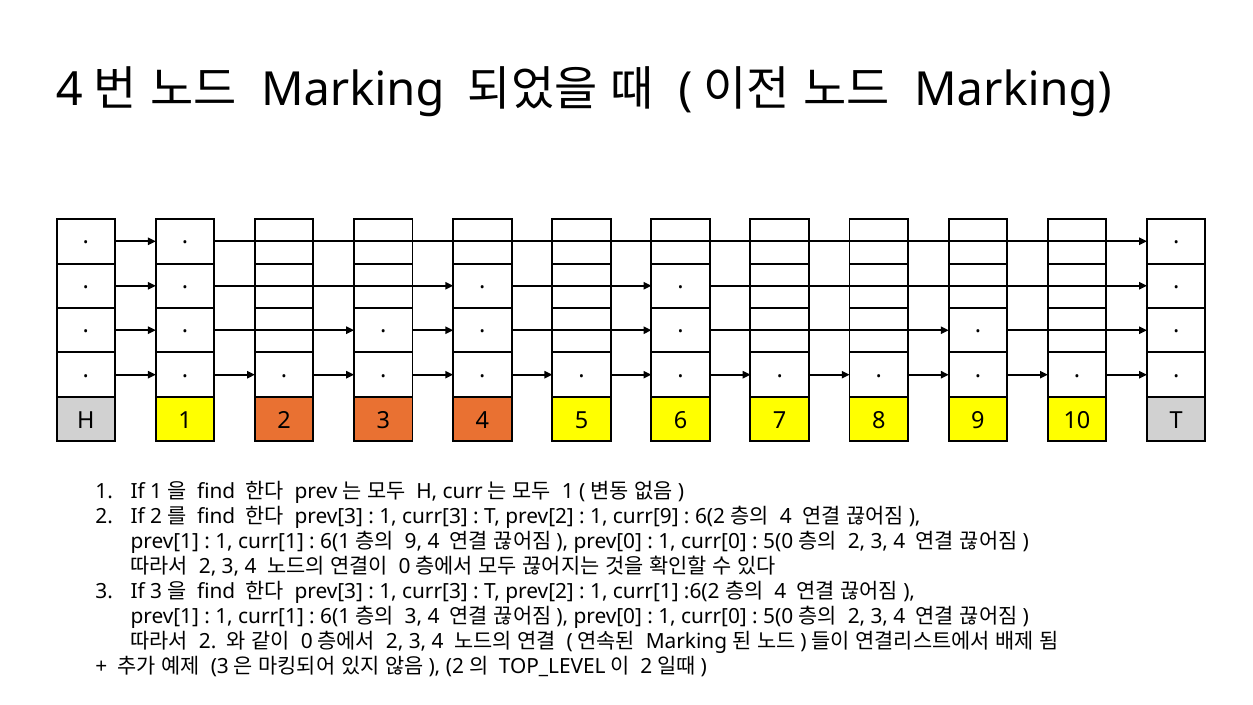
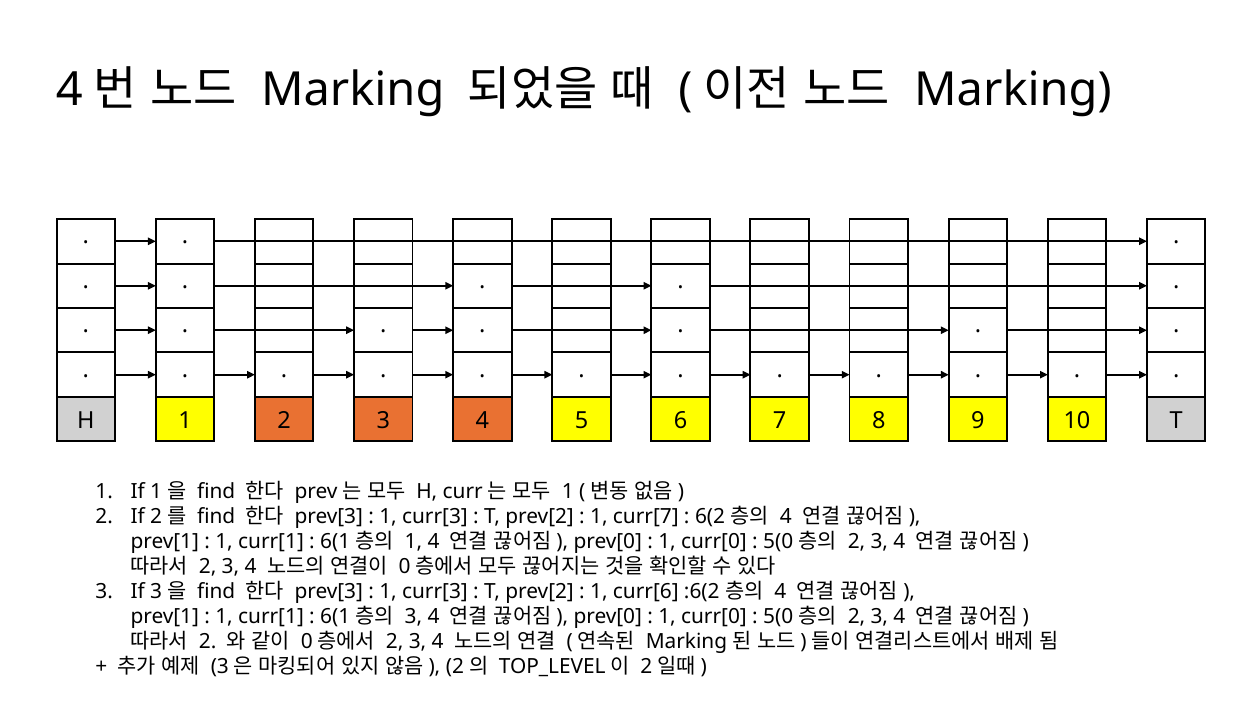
curr[9: curr[9 -> curr[7
9 at (413, 542): 9 -> 1
curr[1 at (646, 592): curr[1 -> curr[6
